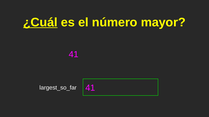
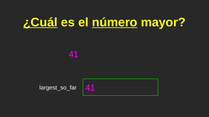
número underline: none -> present
